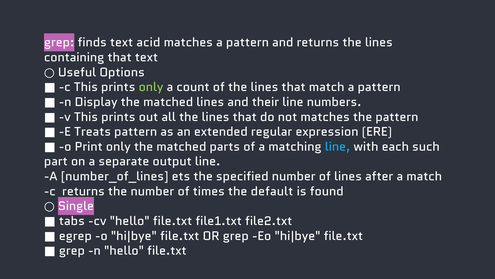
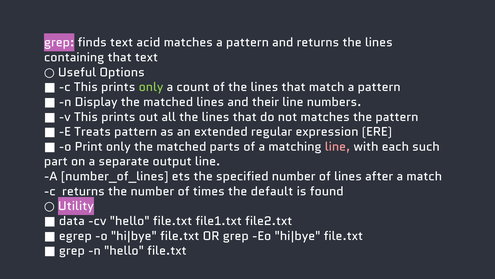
line at (338, 146) colour: light blue -> pink
Single: Single -> Utility
tabs: tabs -> data
